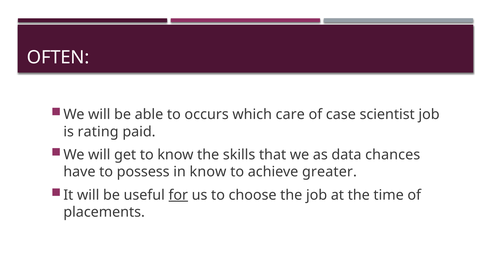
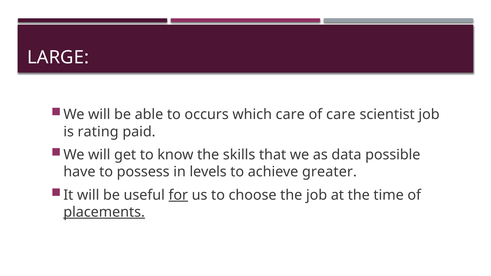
OFTEN: OFTEN -> LARGE
of case: case -> care
chances: chances -> possible
in know: know -> levels
placements underline: none -> present
